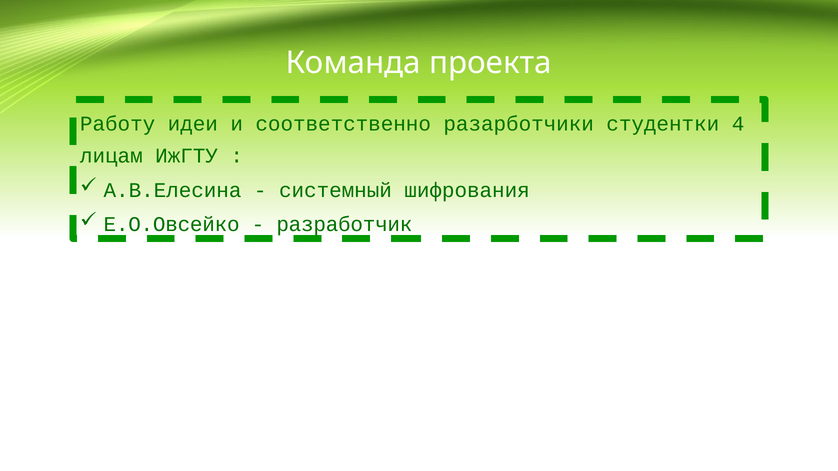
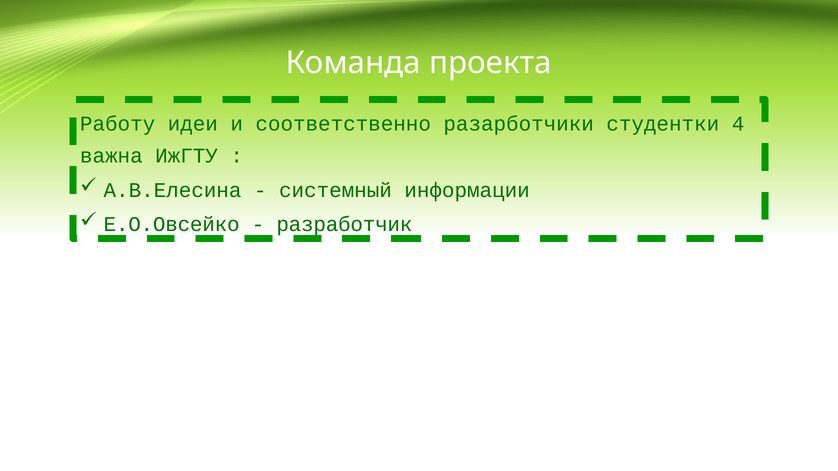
лицам: лицам -> важна
шифрования: шифрования -> информации
